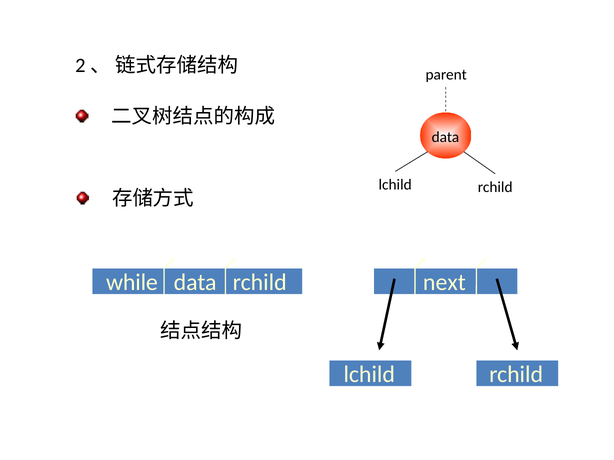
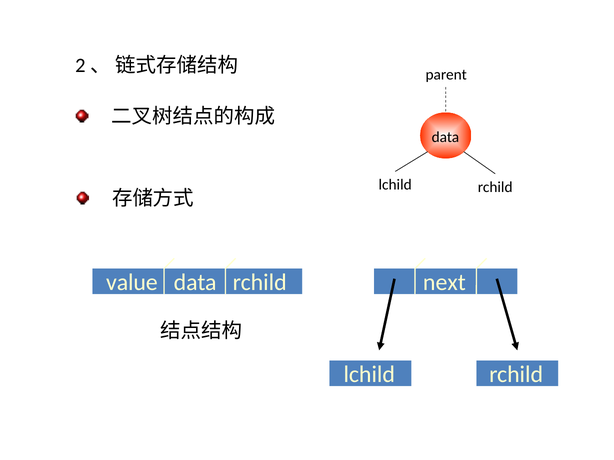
while: while -> value
